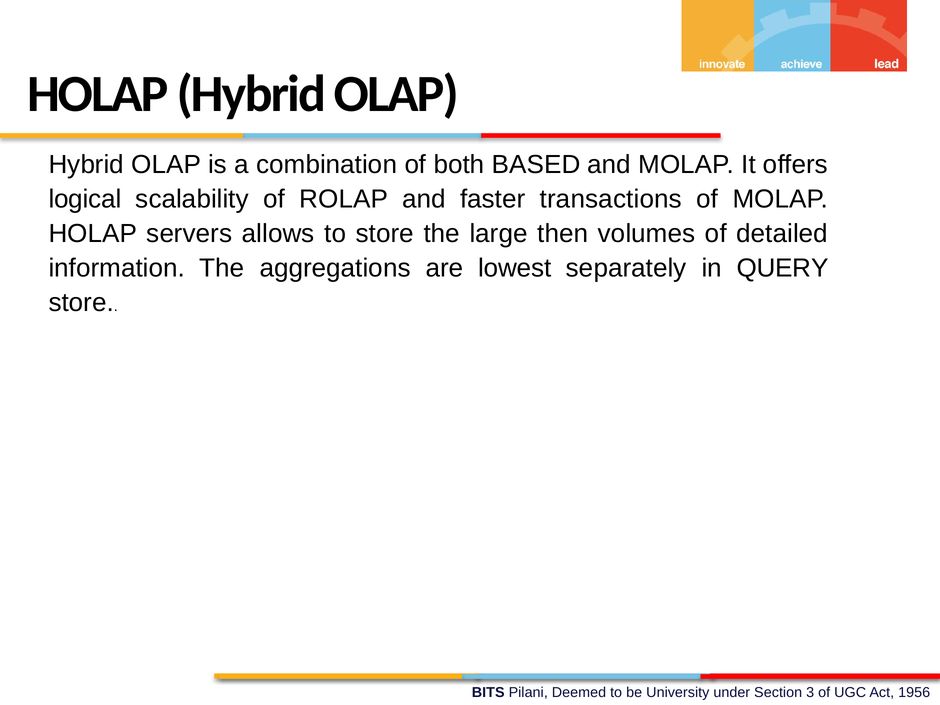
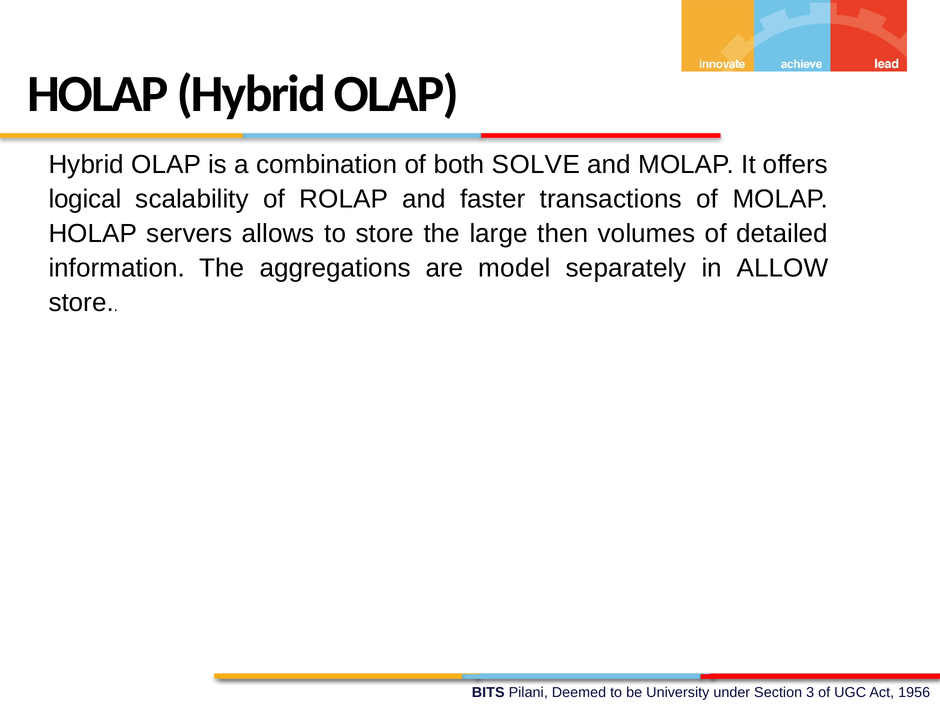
BASED: BASED -> SOLVE
lowest: lowest -> model
QUERY: QUERY -> ALLOW
